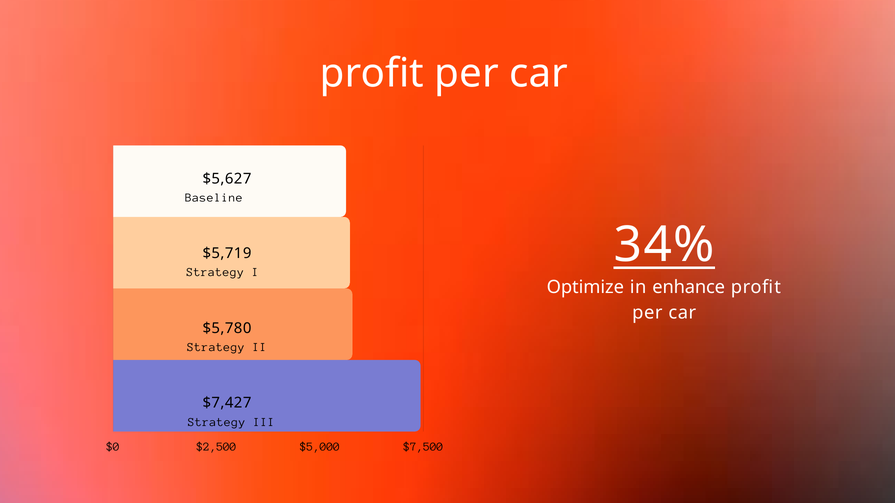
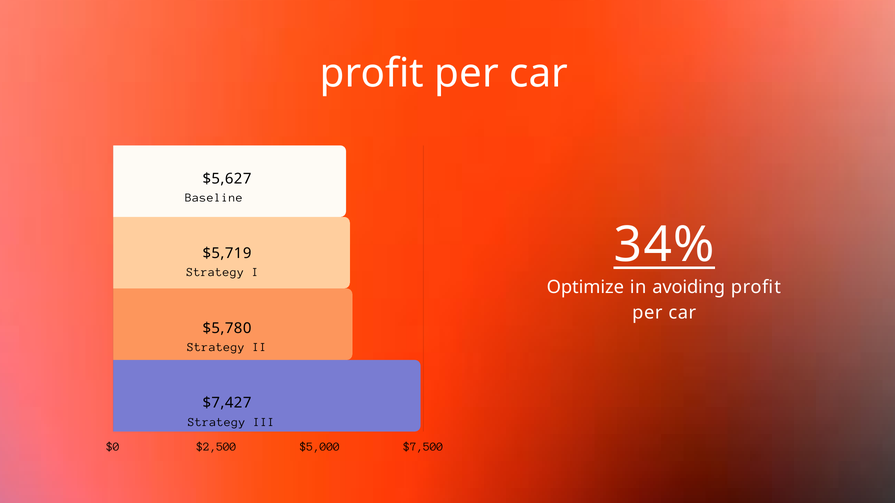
enhance: enhance -> avoiding
